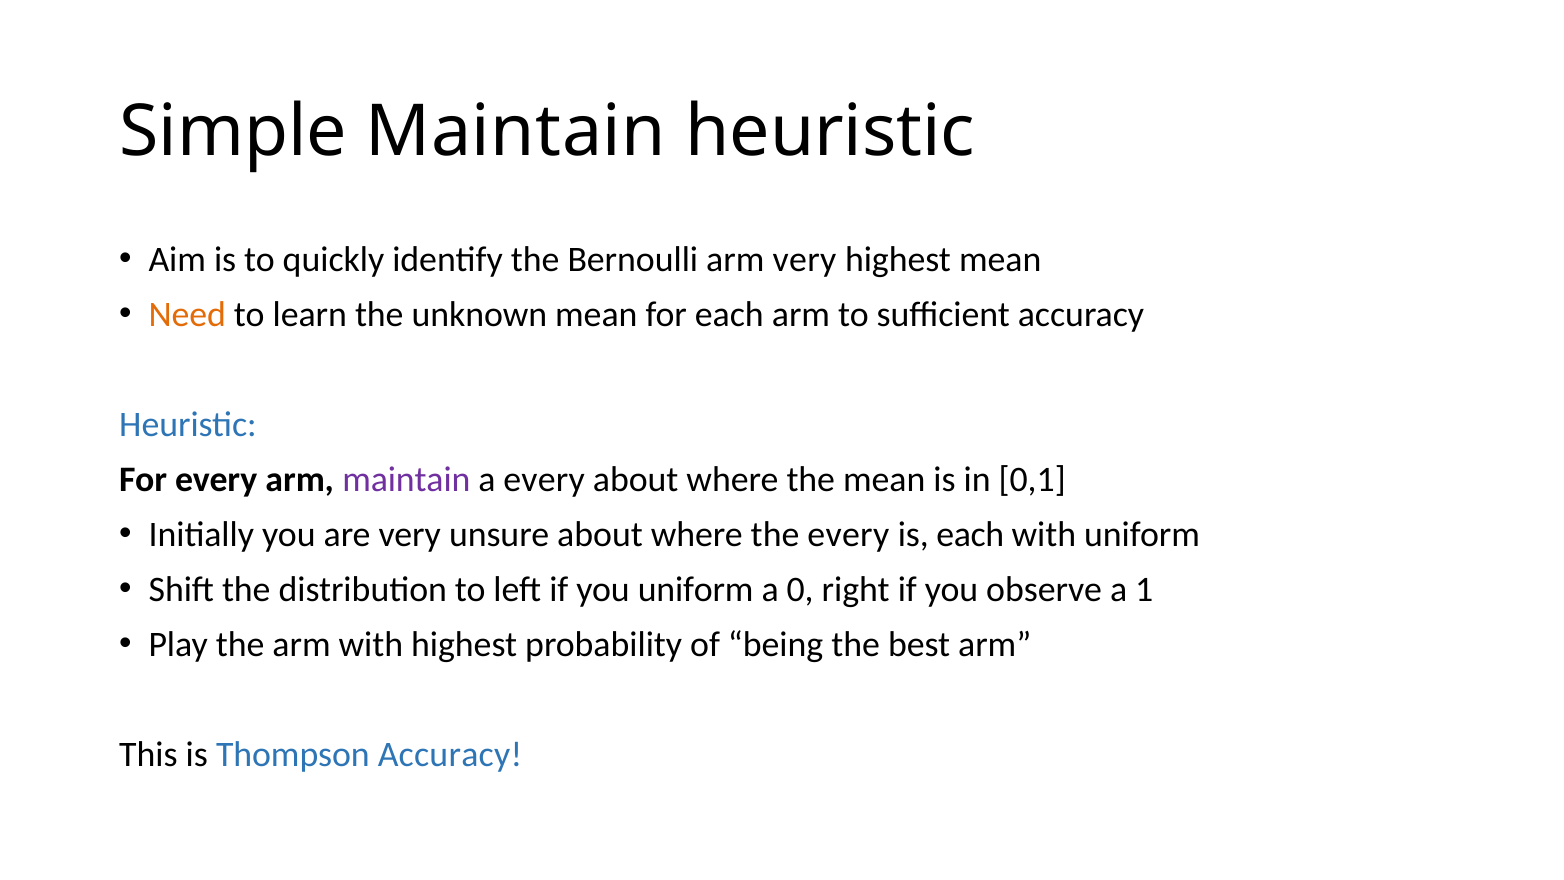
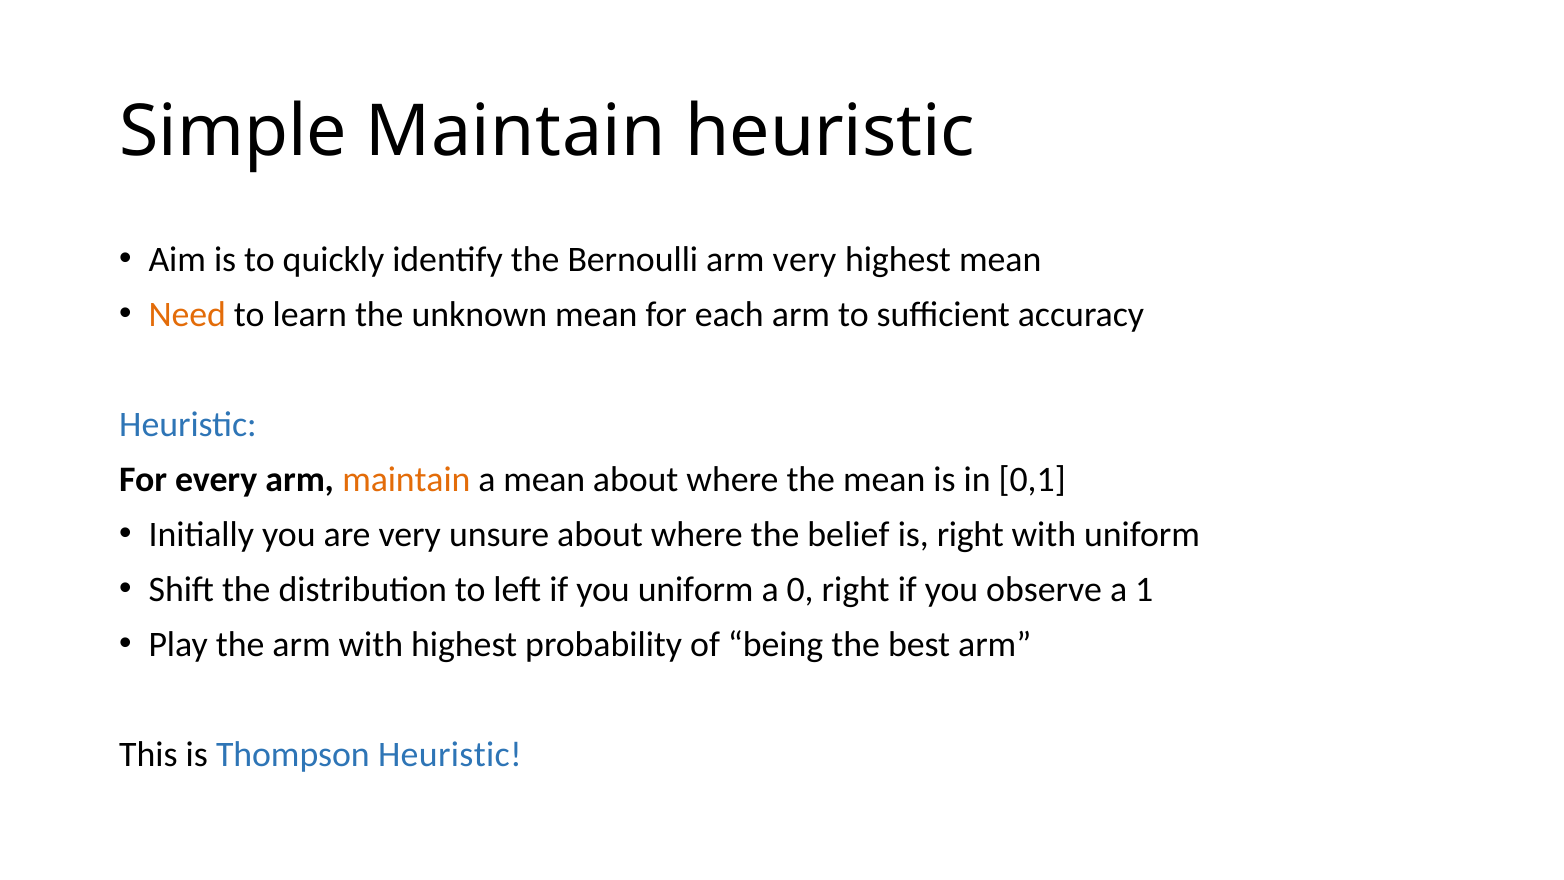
maintain at (406, 479) colour: purple -> orange
a every: every -> mean
the every: every -> belief
is each: each -> right
Thompson Accuracy: Accuracy -> Heuristic
